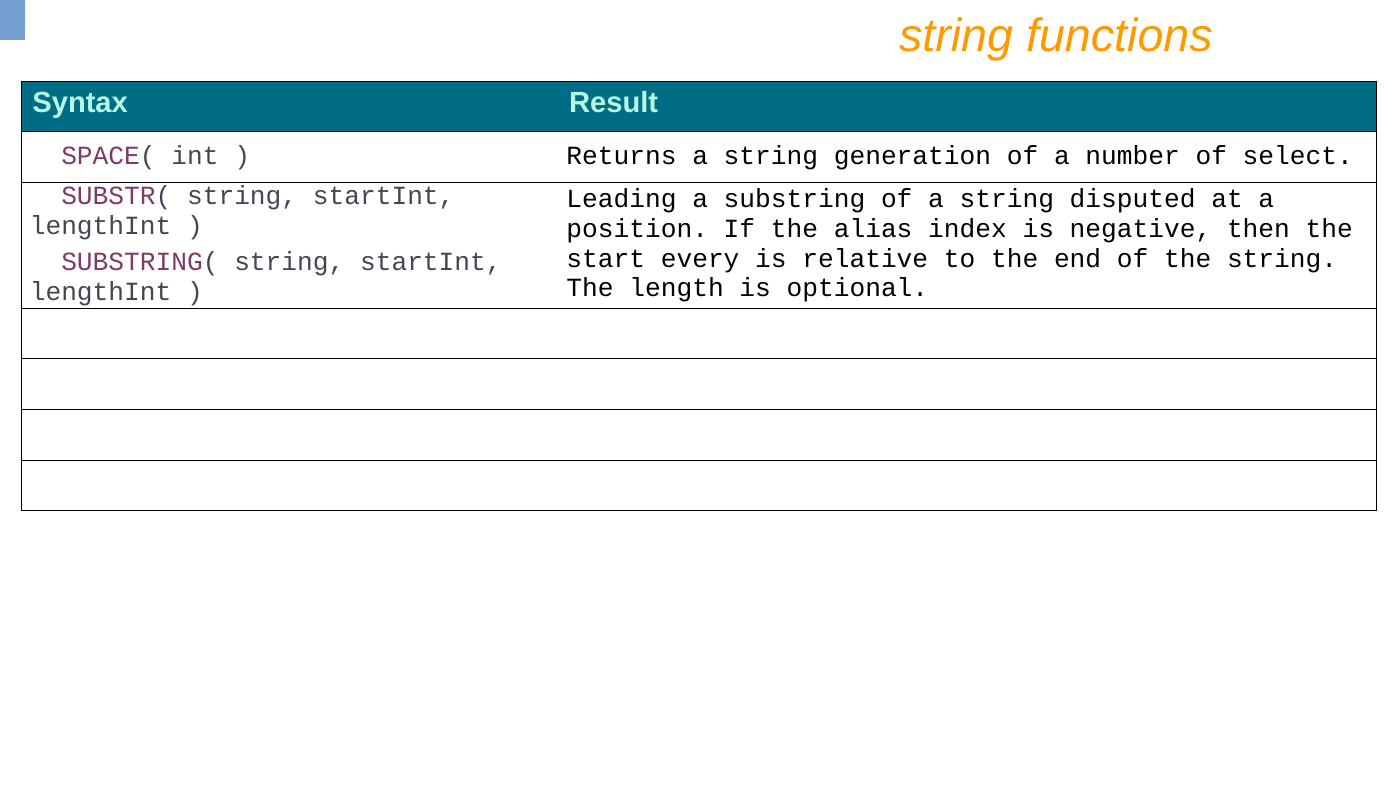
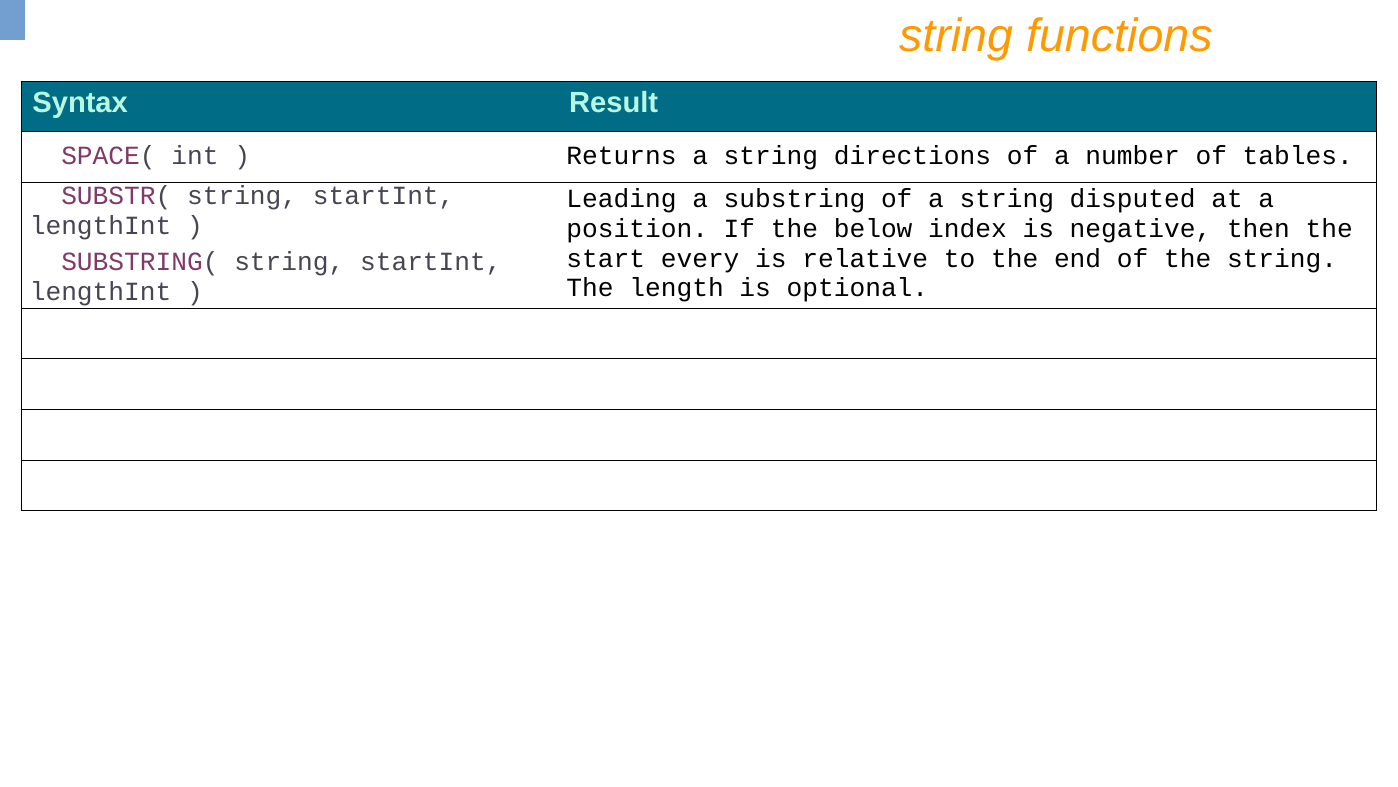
generation: generation -> directions
select: select -> tables
alias: alias -> below
